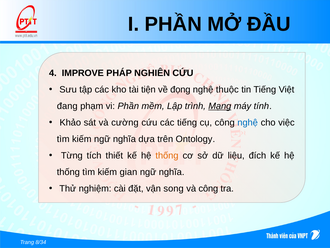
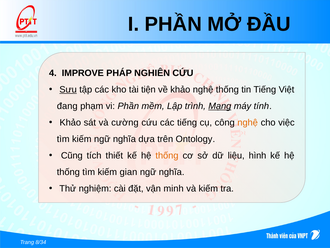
Sưu underline: none -> present
về đọng: đọng -> khảo
nghệ thuộc: thuộc -> thống
nghệ at (248, 122) colour: blue -> orange
Từng: Từng -> Cũng
đích: đích -> hình
song: song -> minh
và công: công -> kiếm
